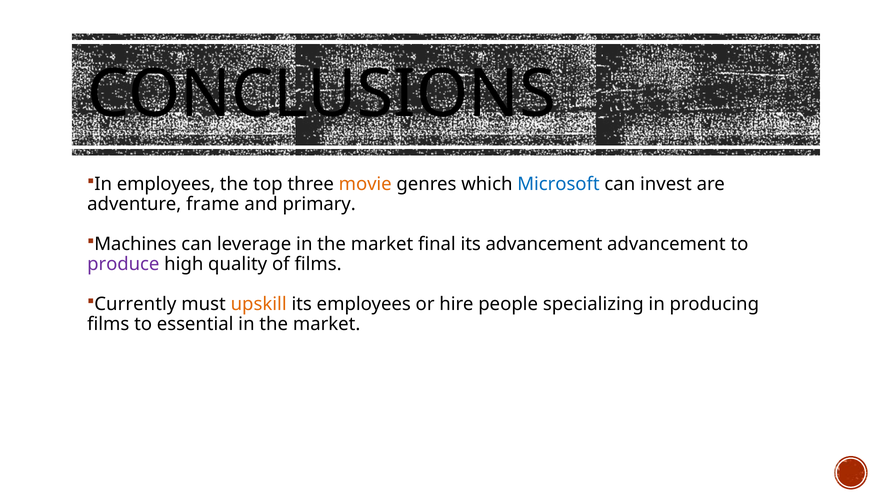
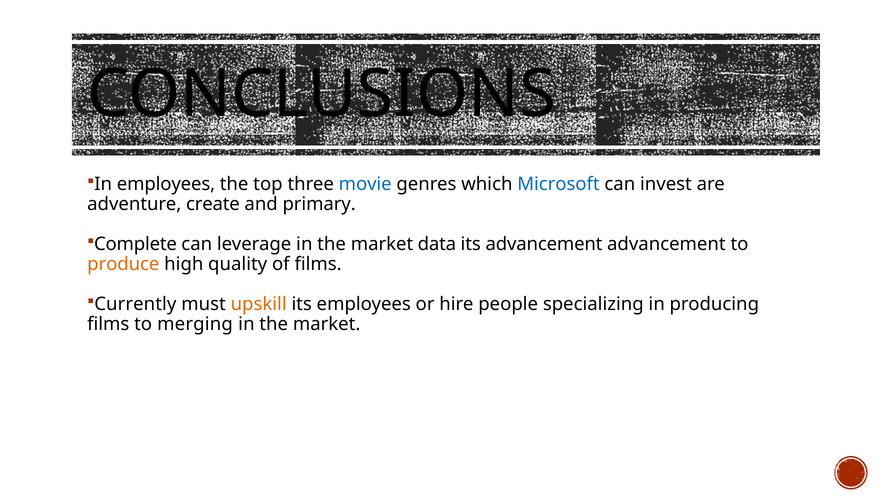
movie colour: orange -> blue
frame: frame -> create
Machines: Machines -> Complete
final: final -> data
produce colour: purple -> orange
essential: essential -> merging
